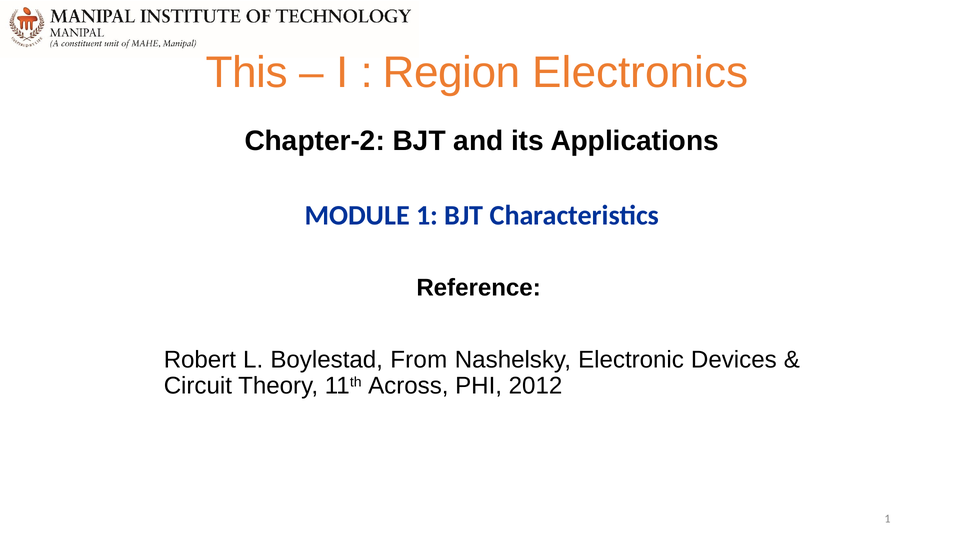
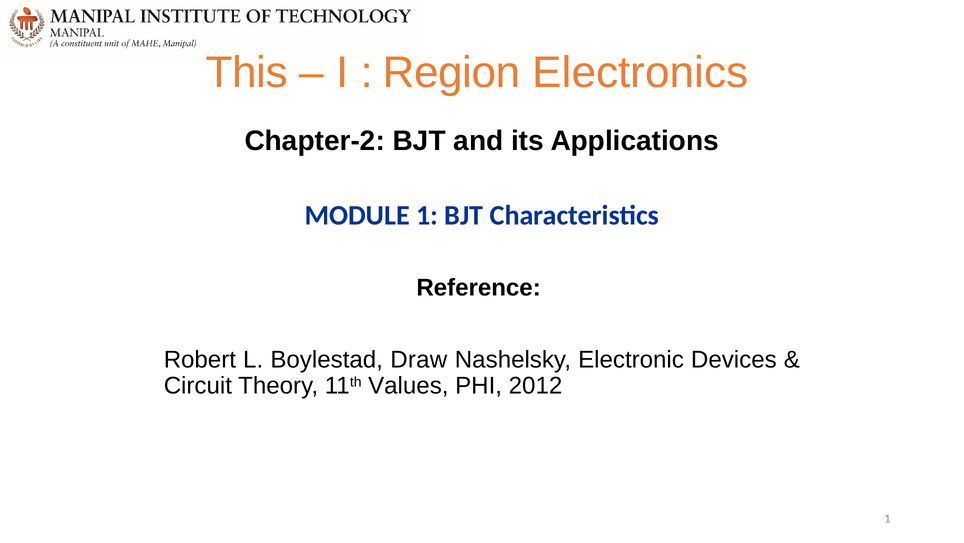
From: From -> Draw
Across: Across -> Values
